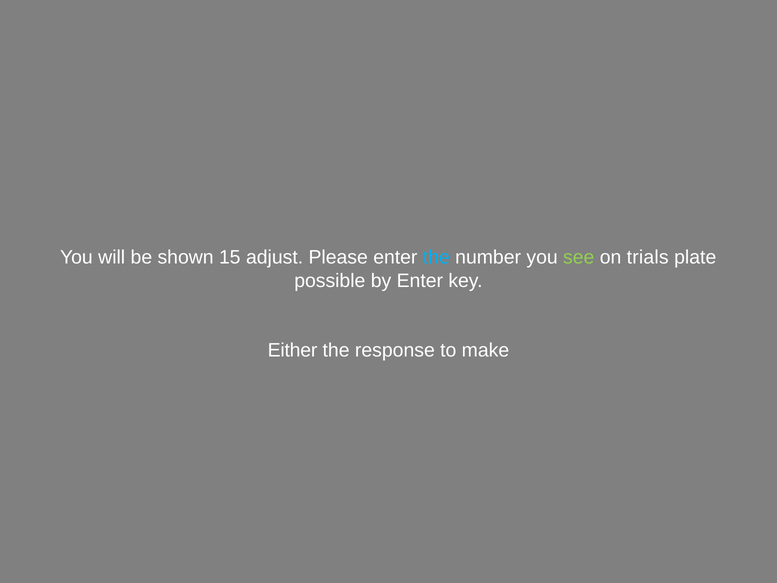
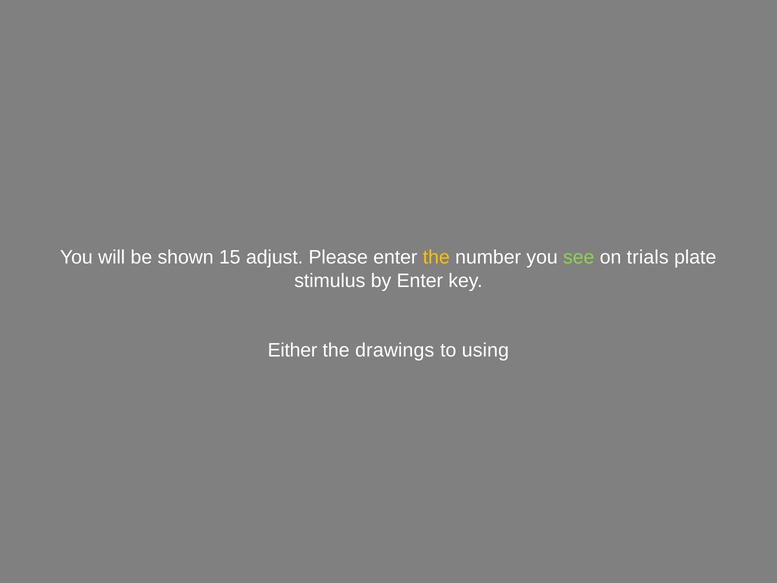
the at (436, 257) colour: light blue -> yellow
possible: possible -> stimulus
response: response -> drawings
make: make -> using
